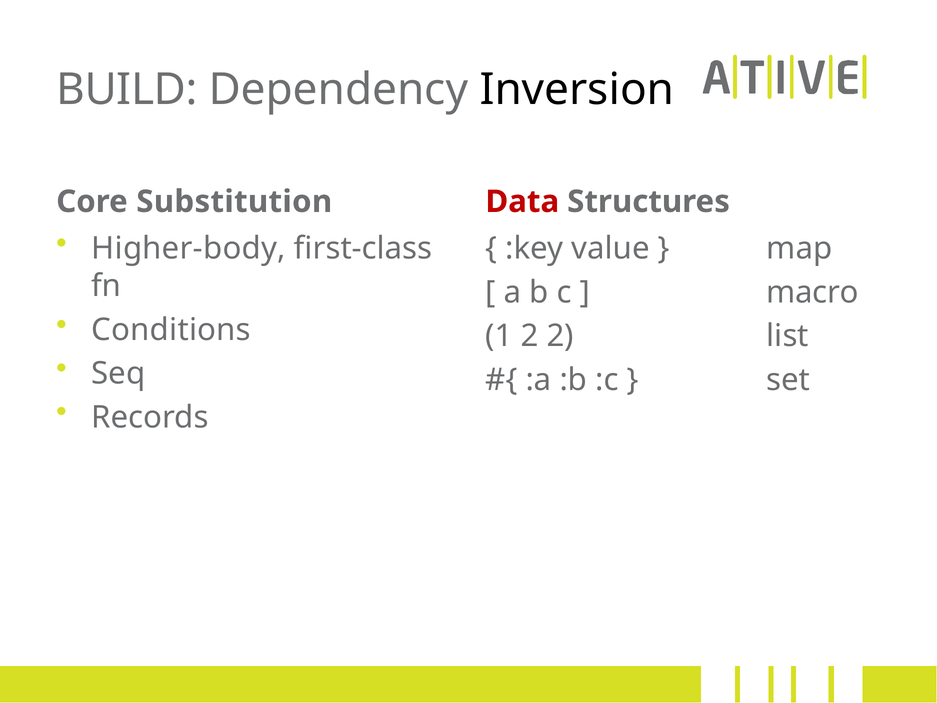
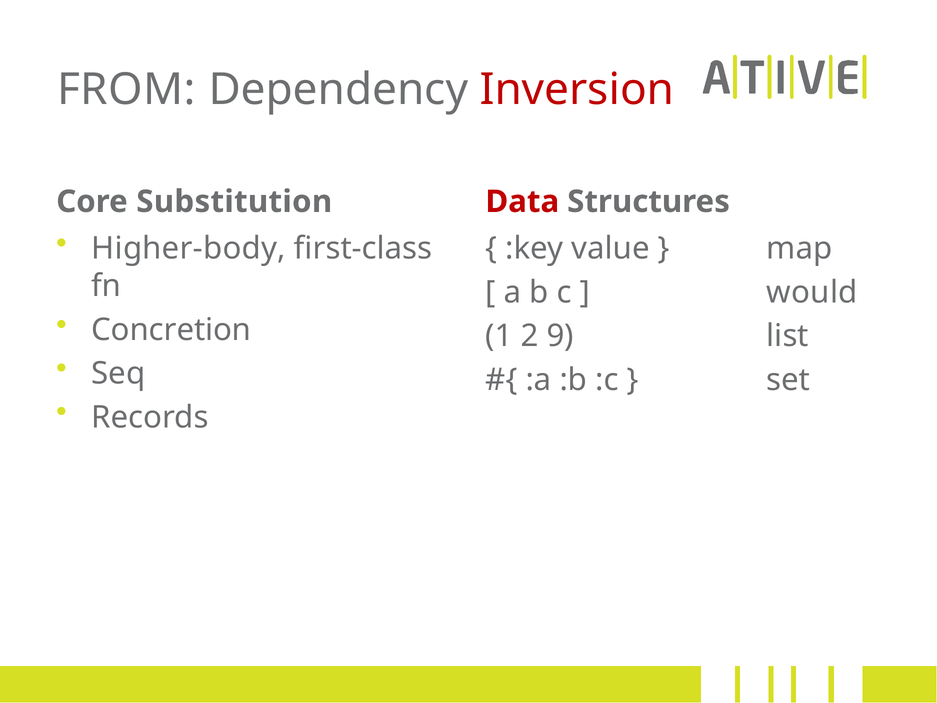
BUILD: BUILD -> FROM
Inversion colour: black -> red
macro: macro -> would
Conditions: Conditions -> Concretion
2 2: 2 -> 9
